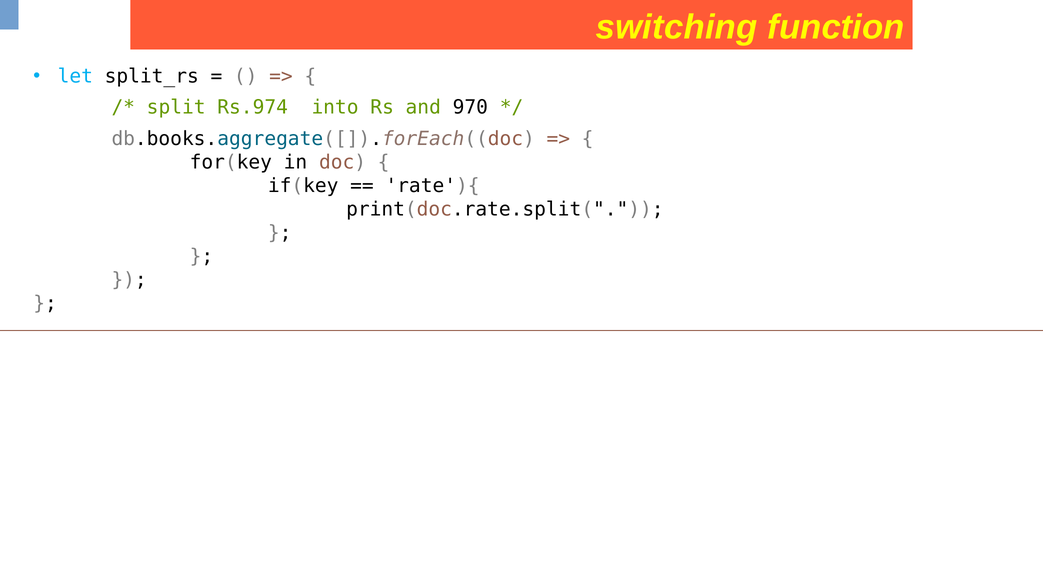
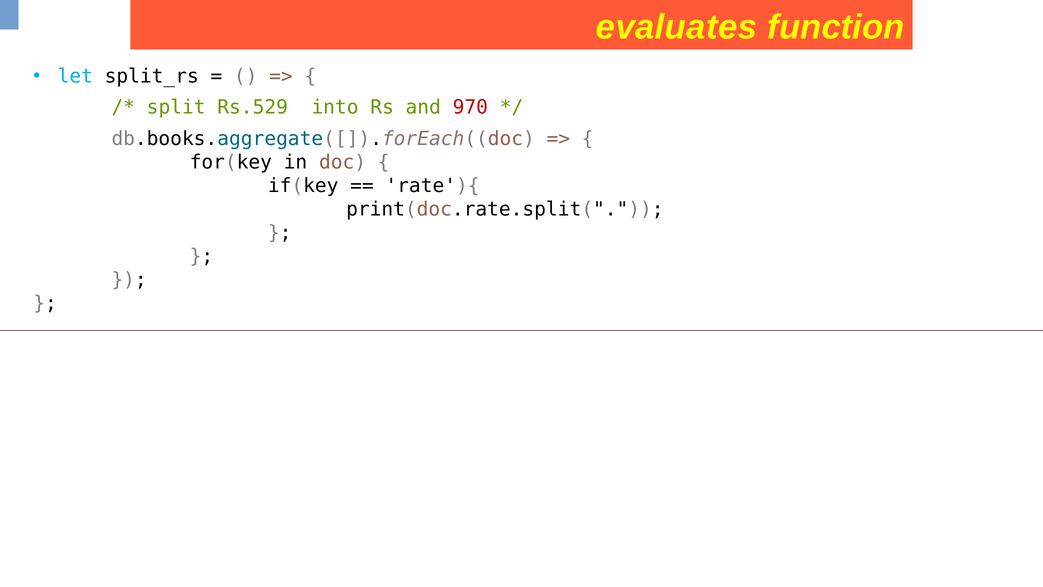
switching: switching -> evaluates
Rs.974: Rs.974 -> Rs.529
970 colour: black -> red
